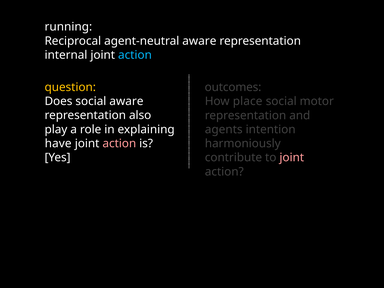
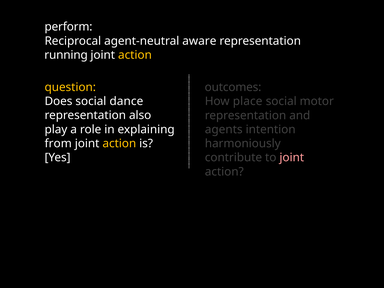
running: running -> perform
internal: internal -> running
action at (135, 55) colour: light blue -> yellow
social aware: aware -> dance
have: have -> from
action at (119, 144) colour: pink -> yellow
